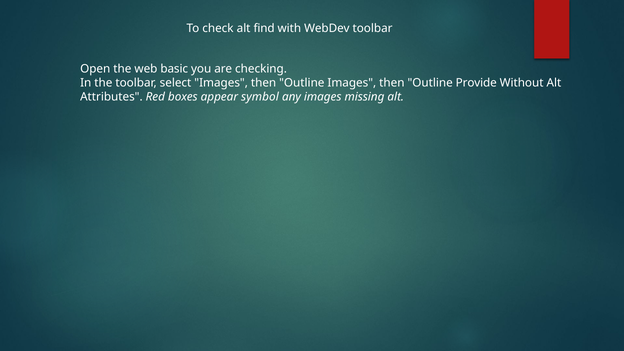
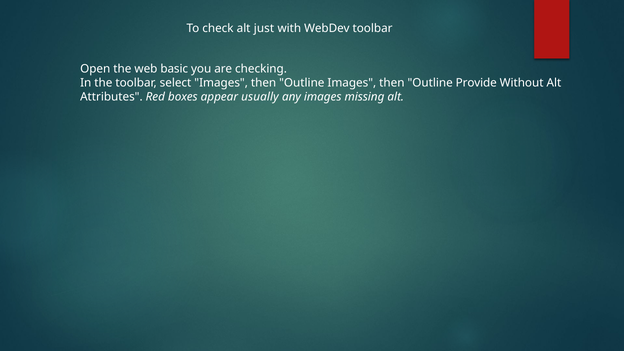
find: find -> just
symbol: symbol -> usually
